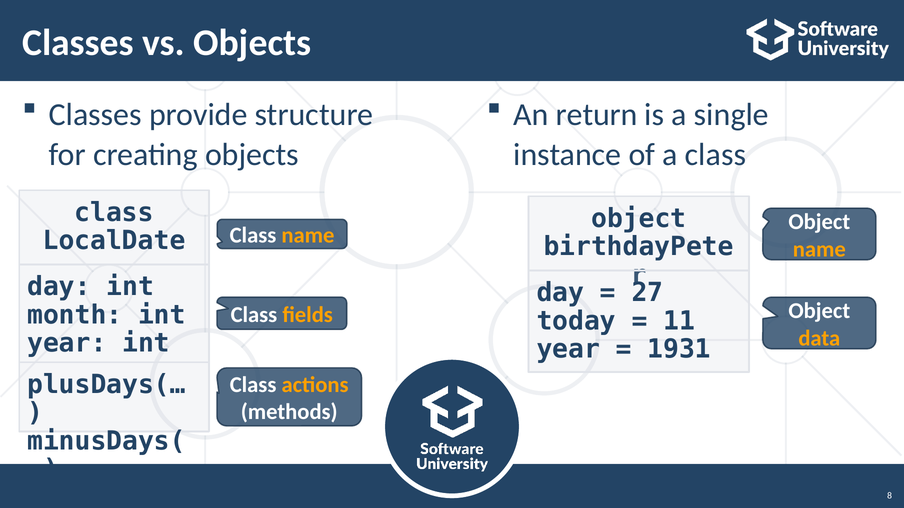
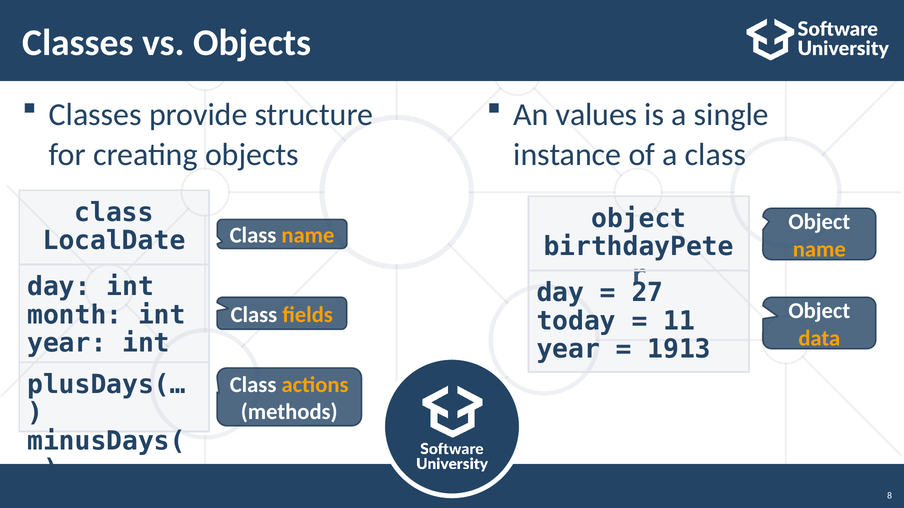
return: return -> values
1931: 1931 -> 1913
